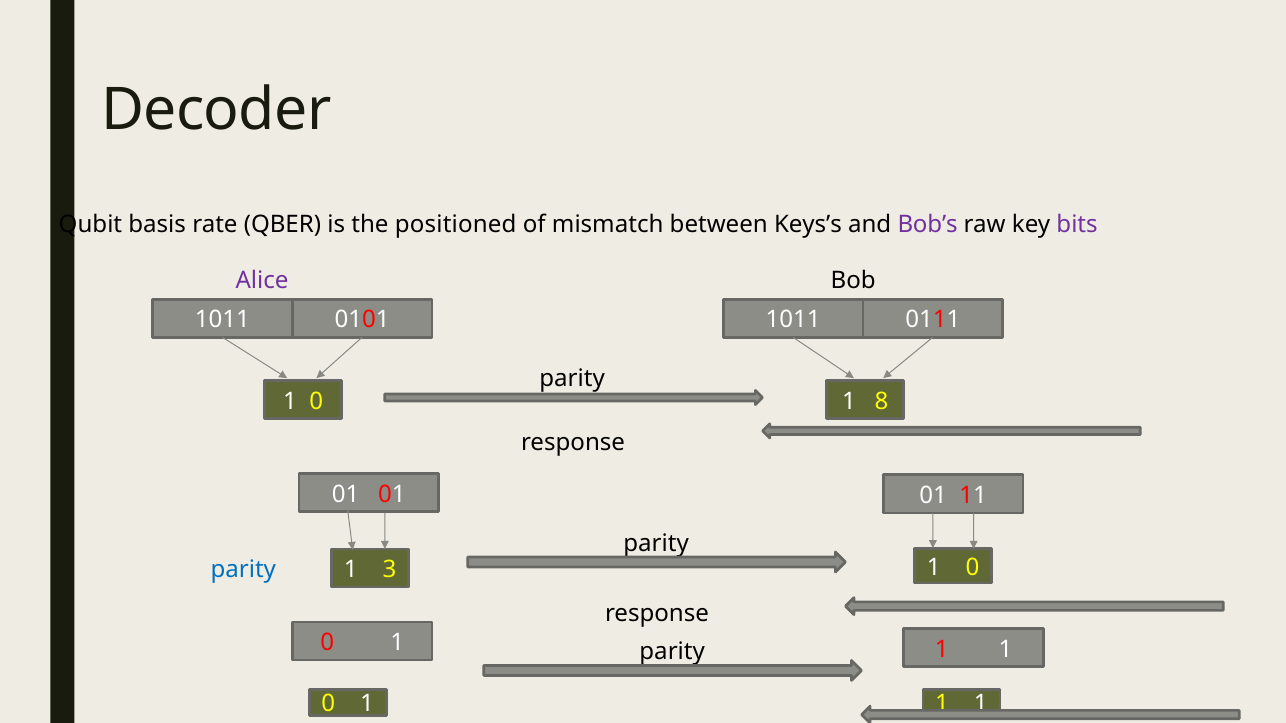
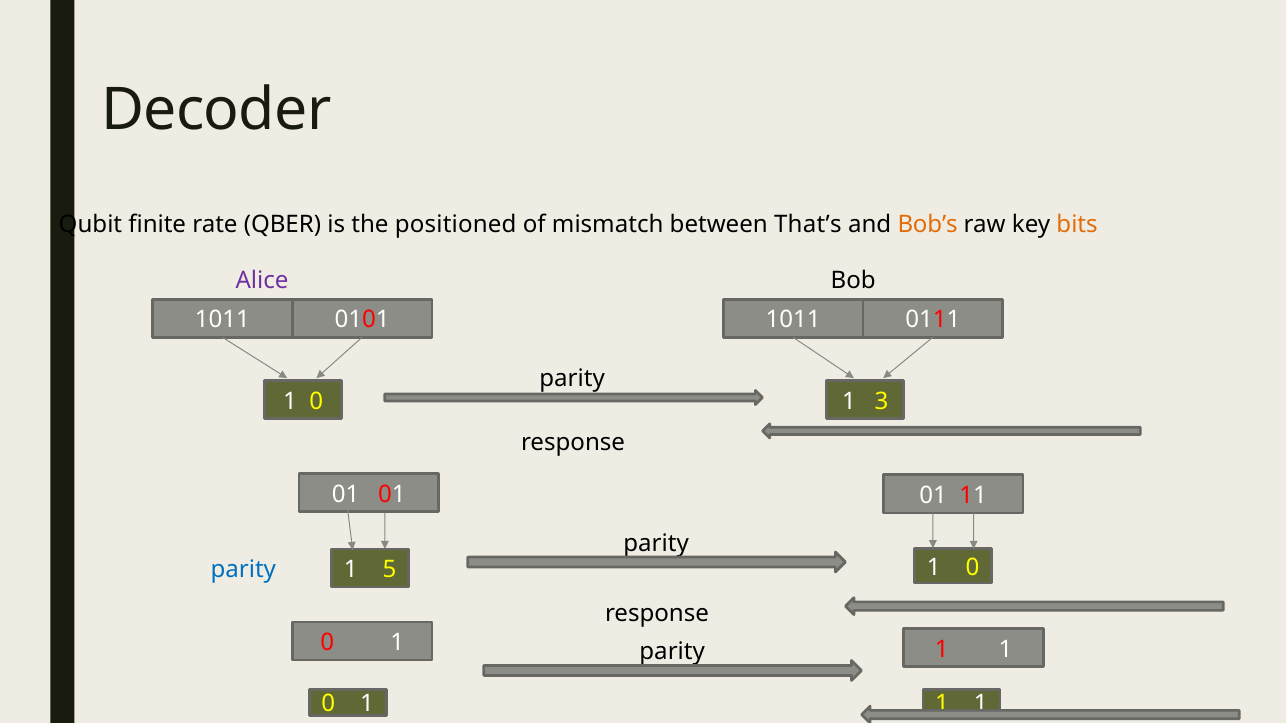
basis: basis -> finite
Keys’s: Keys’s -> That’s
Bob’s colour: purple -> orange
bits colour: purple -> orange
8: 8 -> 3
3: 3 -> 5
